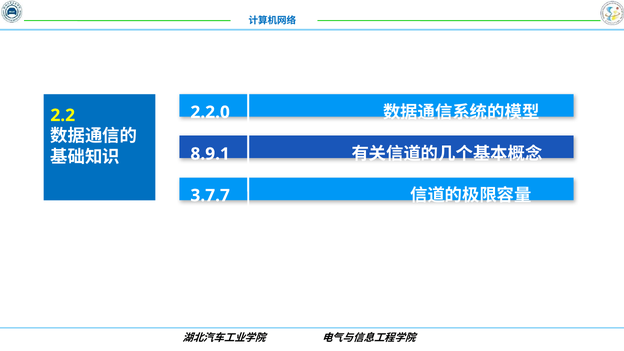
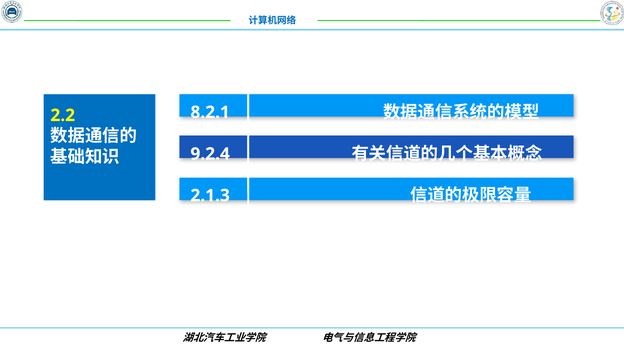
2.2.0: 2.2.0 -> 8.2.1
8.9.1: 8.9.1 -> 9.2.4
3.7.7: 3.7.7 -> 2.1.3
